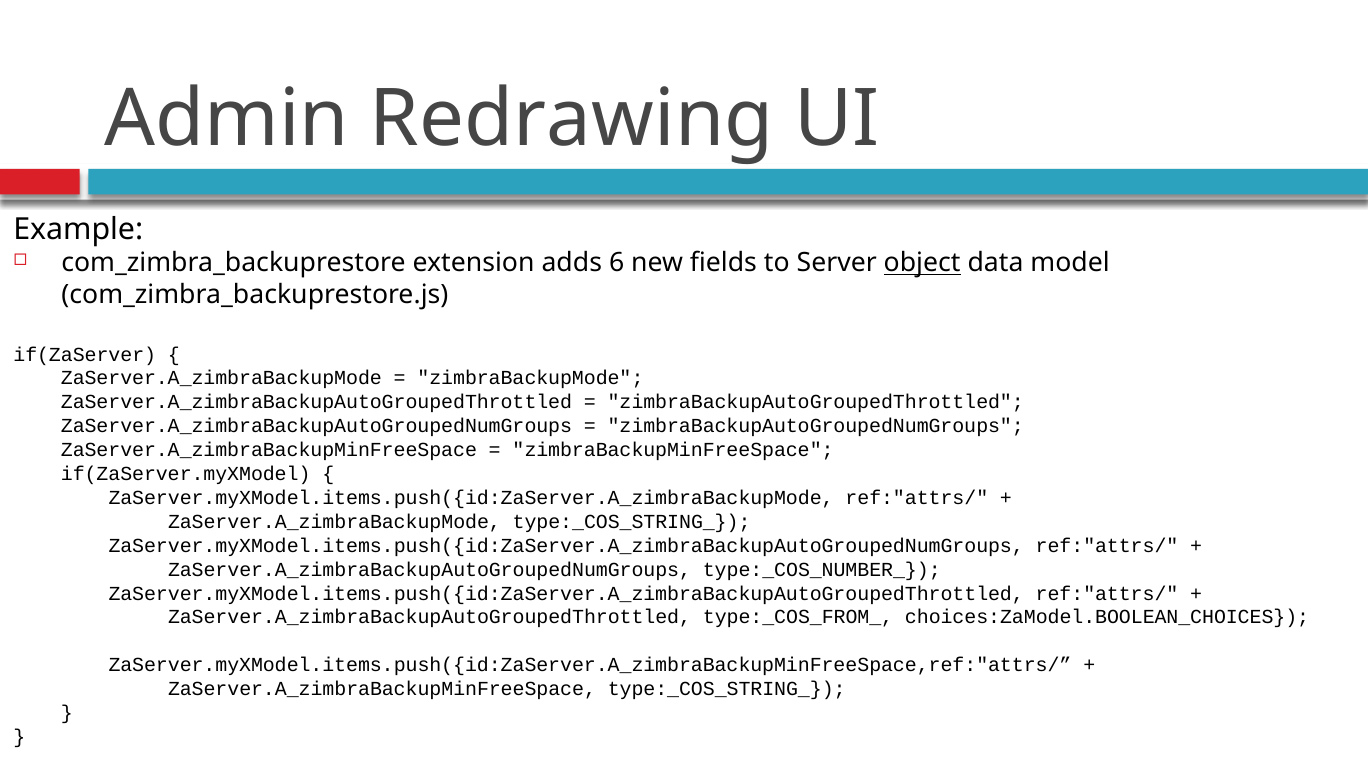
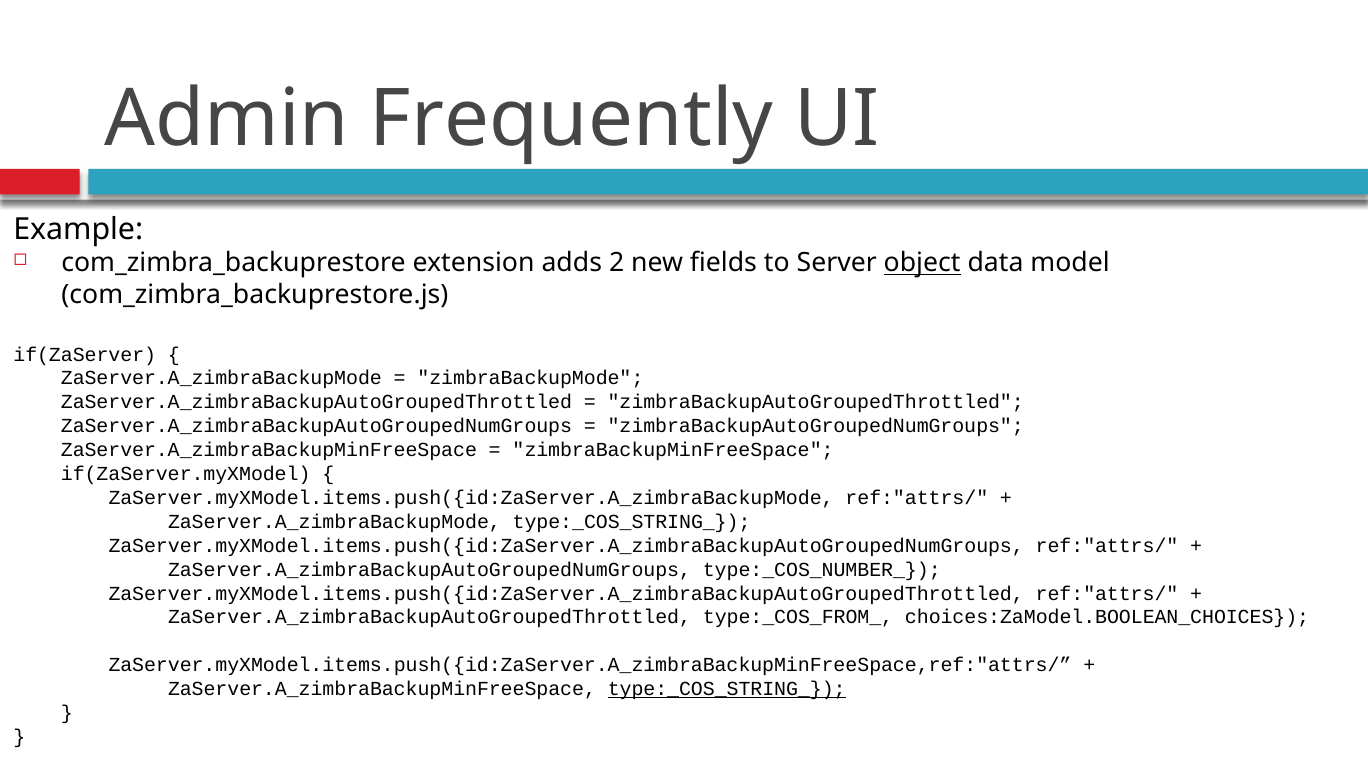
Redrawing: Redrawing -> Frequently
6: 6 -> 2
type:_COS_STRING_ at (727, 689) underline: none -> present
